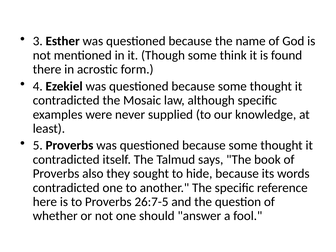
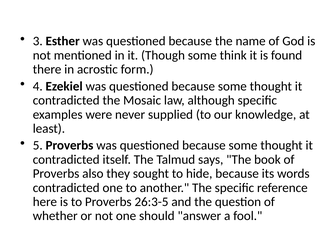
26:7-5: 26:7-5 -> 26:3-5
